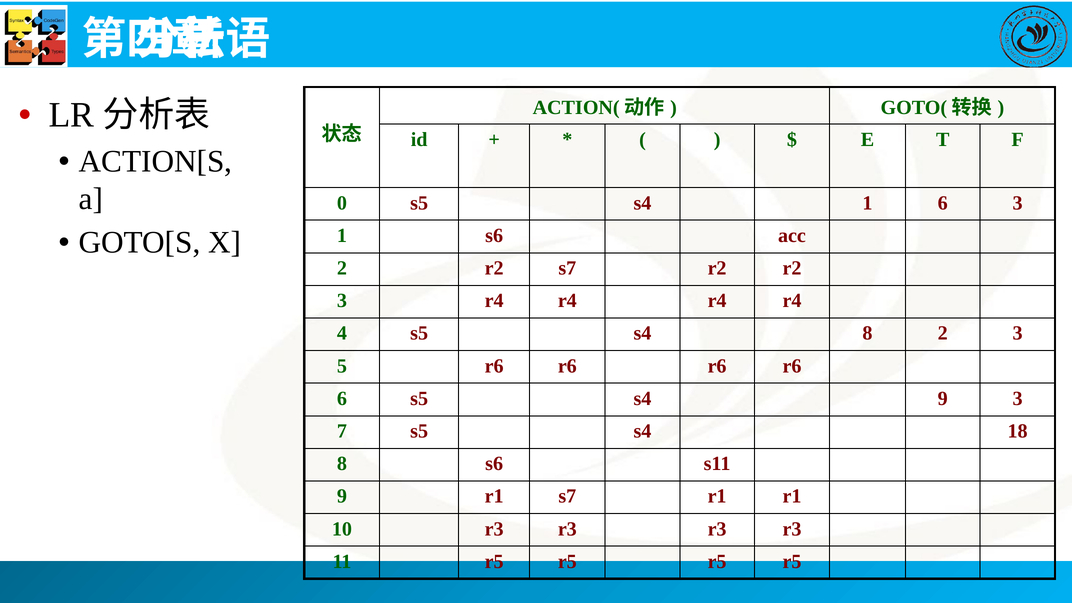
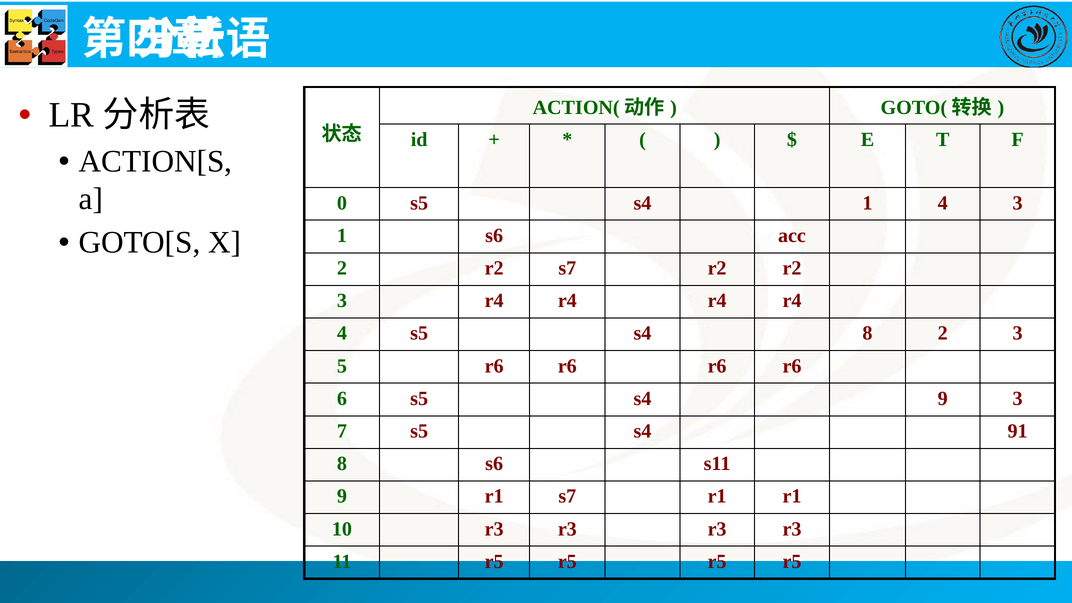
1 6: 6 -> 4
18: 18 -> 91
